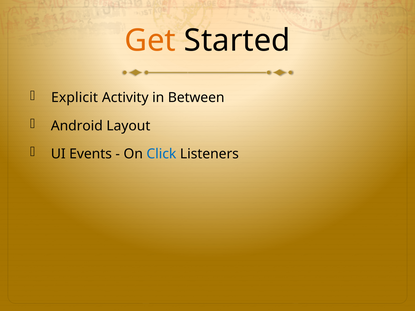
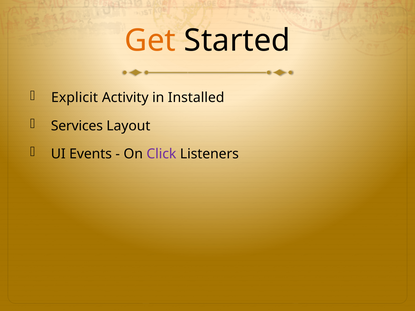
Between: Between -> Installed
Android: Android -> Services
Click colour: blue -> purple
